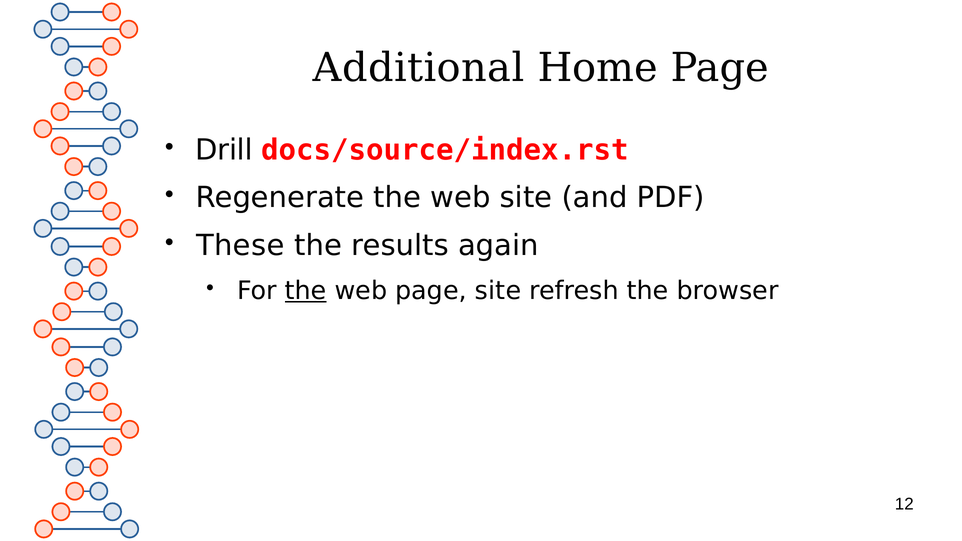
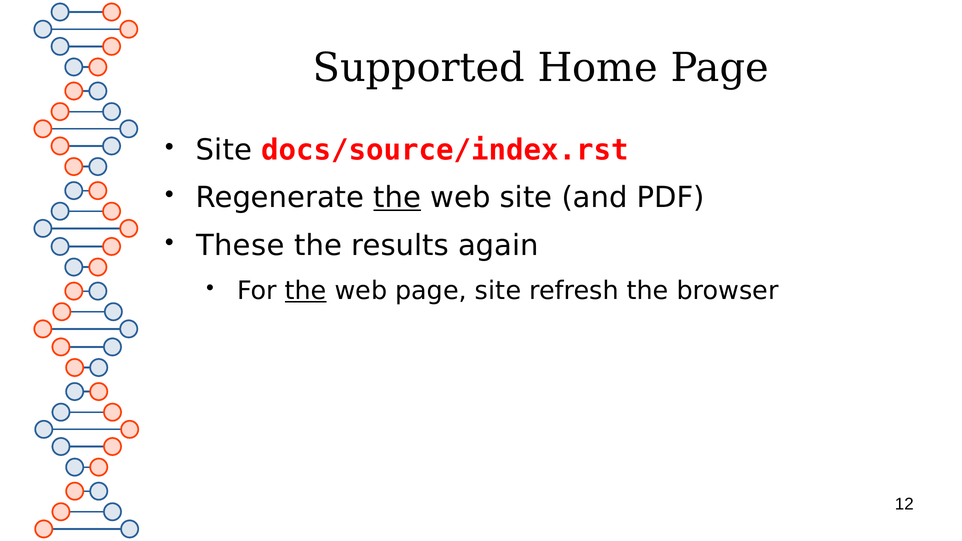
Additional: Additional -> Supported
Drill at (224, 150): Drill -> Site
the at (397, 198) underline: none -> present
